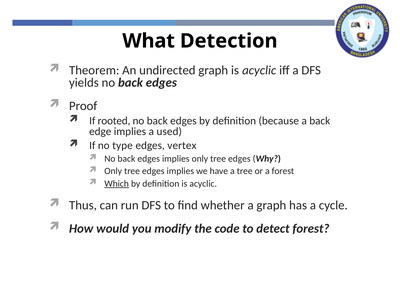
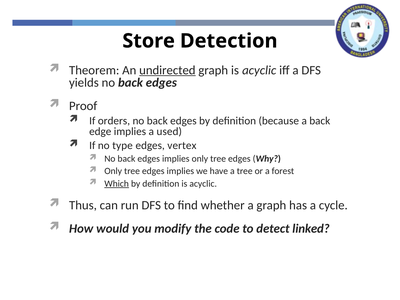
What: What -> Store
undirected underline: none -> present
rooted: rooted -> orders
detect forest: forest -> linked
